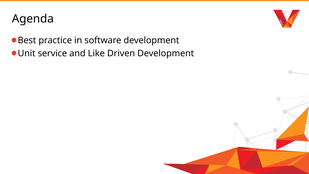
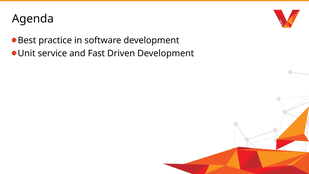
Like: Like -> Fast
